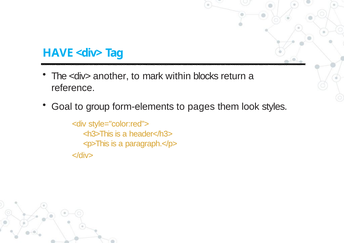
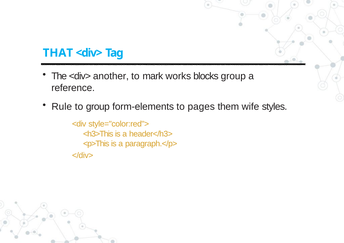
HAVE: HAVE -> THAT
within: within -> works
blocks return: return -> group
Goal: Goal -> Rule
look: look -> wife
